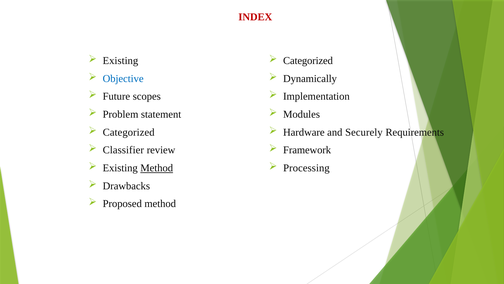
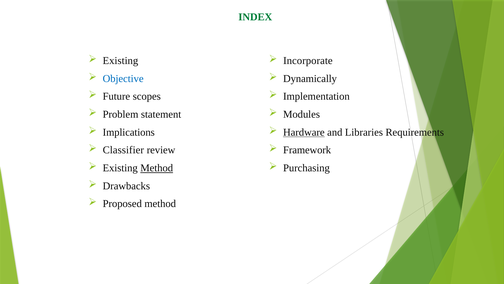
INDEX colour: red -> green
Categorized at (308, 61): Categorized -> Incorporate
Categorized at (129, 132): Categorized -> Implications
Hardware underline: none -> present
Securely: Securely -> Libraries
Processing: Processing -> Purchasing
